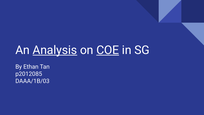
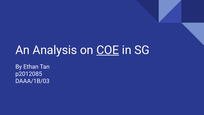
Analysis underline: present -> none
